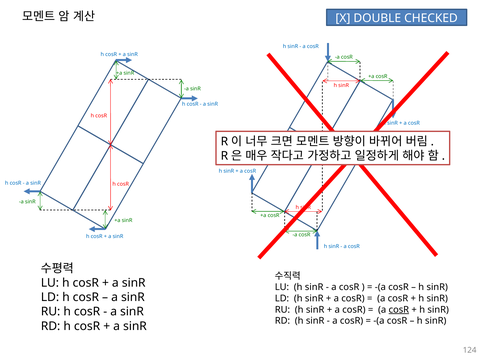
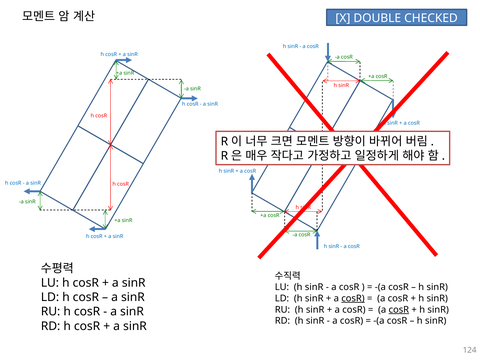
cosR at (353, 298) underline: none -> present
